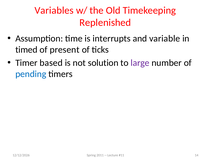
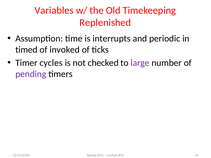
variable: variable -> periodic
present: present -> invoked
based: based -> cycles
solution: solution -> checked
pending colour: blue -> purple
